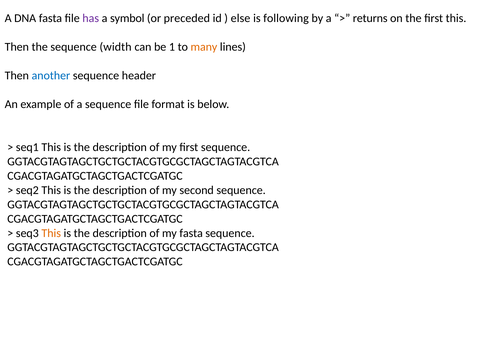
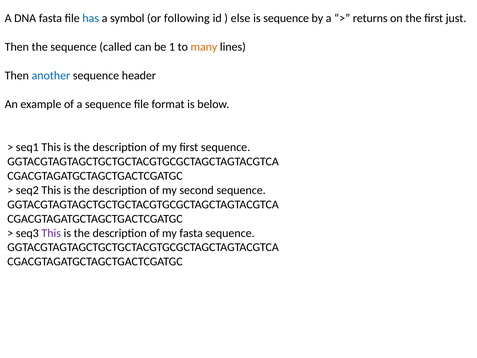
has colour: purple -> blue
preceded: preceded -> following
is following: following -> sequence
first this: this -> just
width: width -> called
This at (51, 233) colour: orange -> purple
